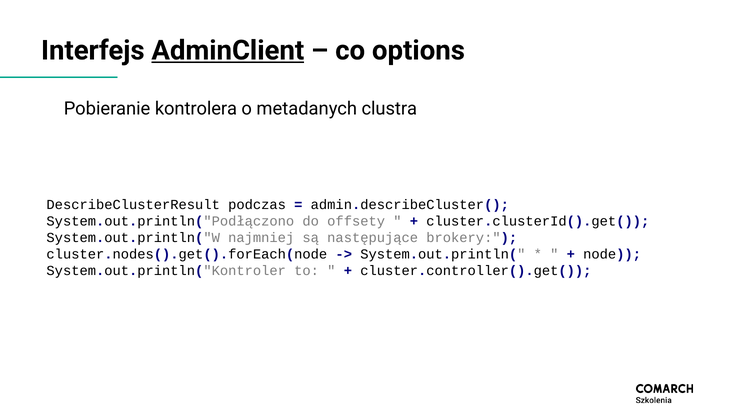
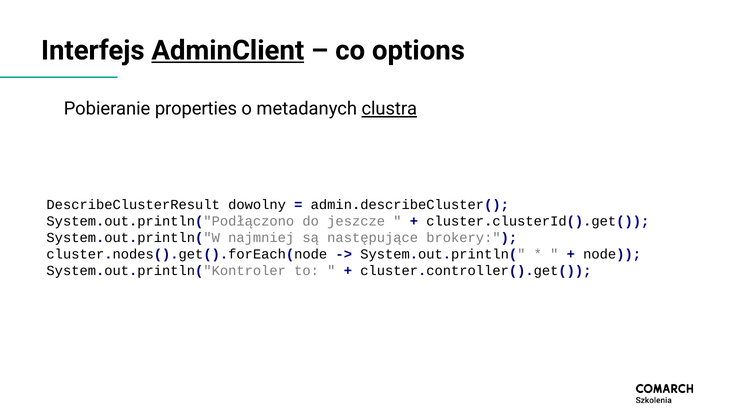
kontrolera: kontrolera -> properties
clustra underline: none -> present
podczas: podczas -> dowolny
offsety: offsety -> jeszcze
